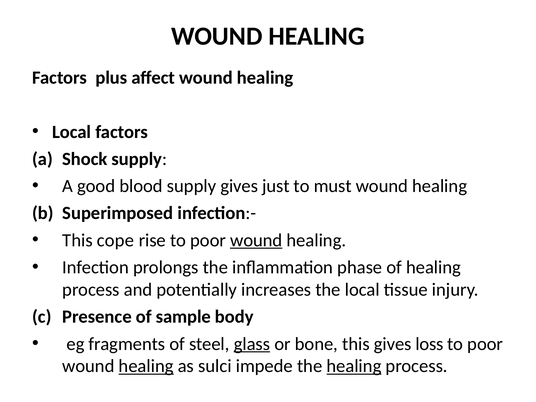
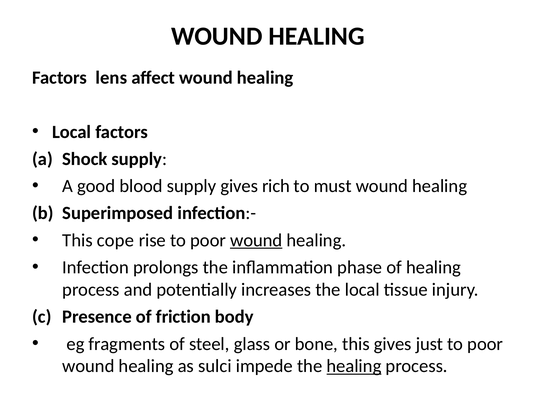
plus: plus -> lens
just: just -> rich
sample: sample -> friction
glass underline: present -> none
loss: loss -> just
healing at (146, 366) underline: present -> none
